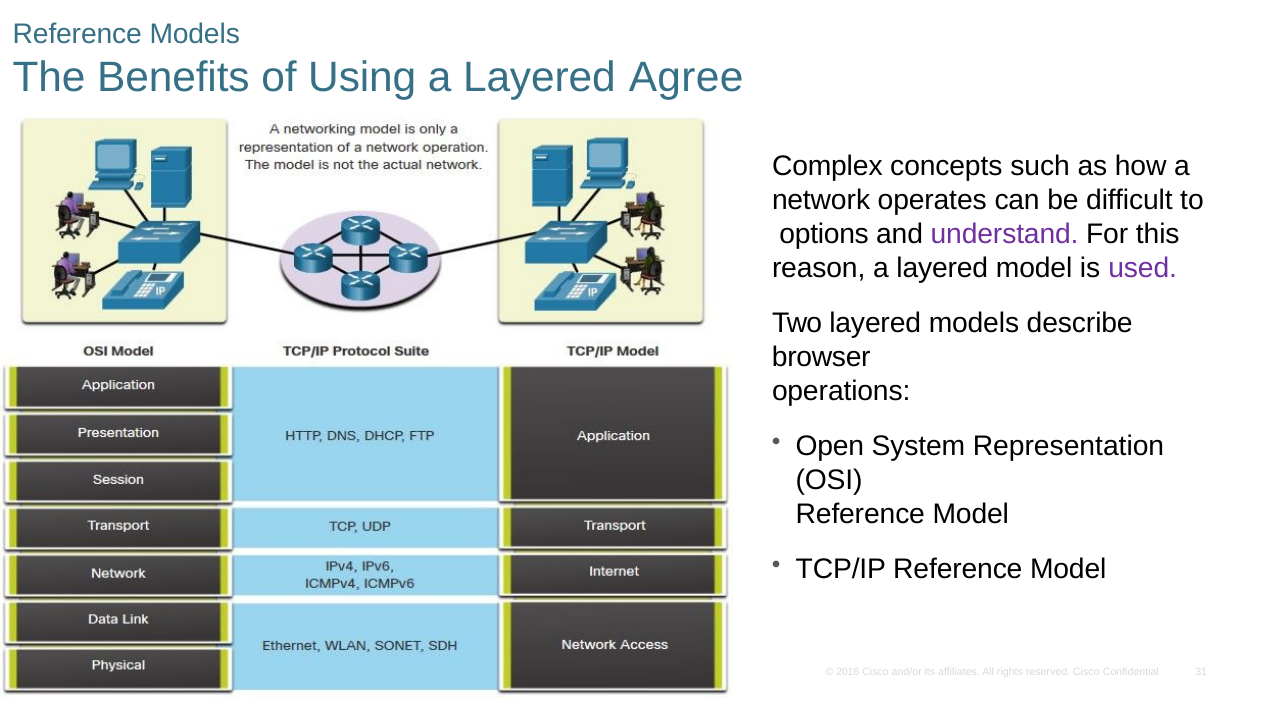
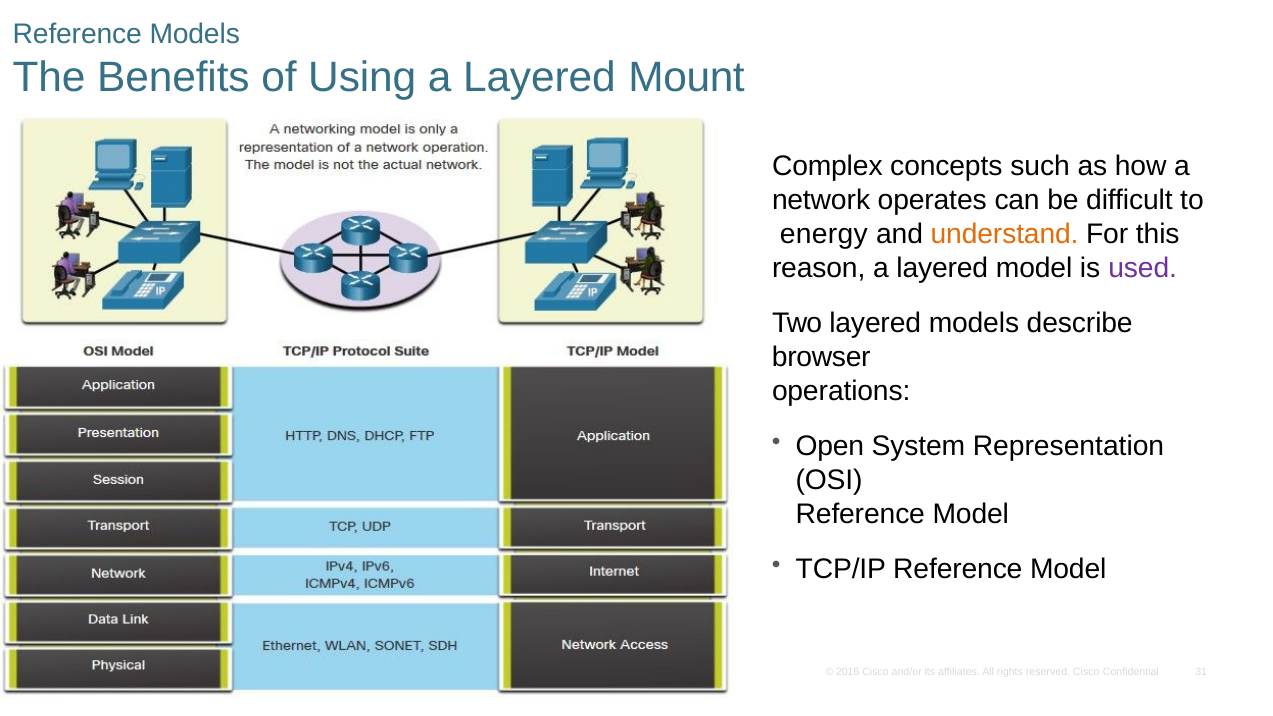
Agree: Agree -> Mount
options: options -> energy
understand colour: purple -> orange
